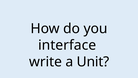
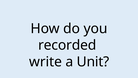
interface: interface -> recorded
